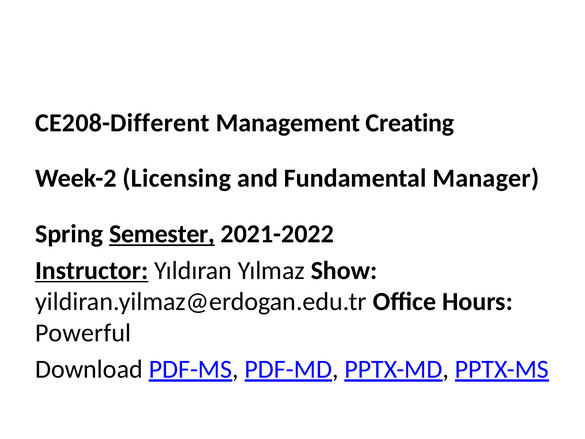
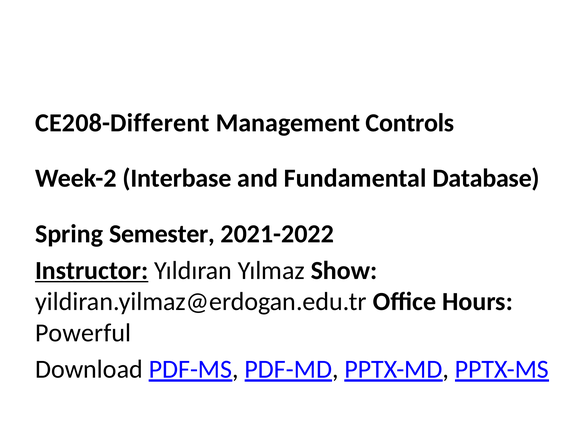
Creating: Creating -> Controls
Licensing: Licensing -> Interbase
Manager: Manager -> Database
Semester underline: present -> none
